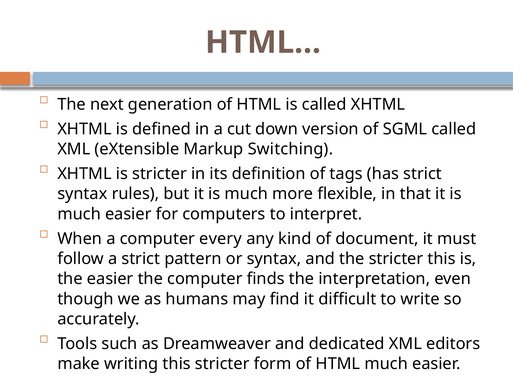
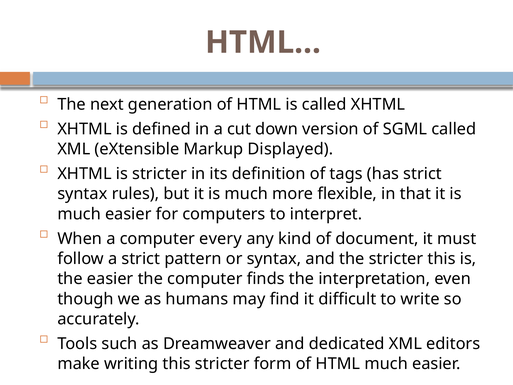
Switching: Switching -> Displayed
